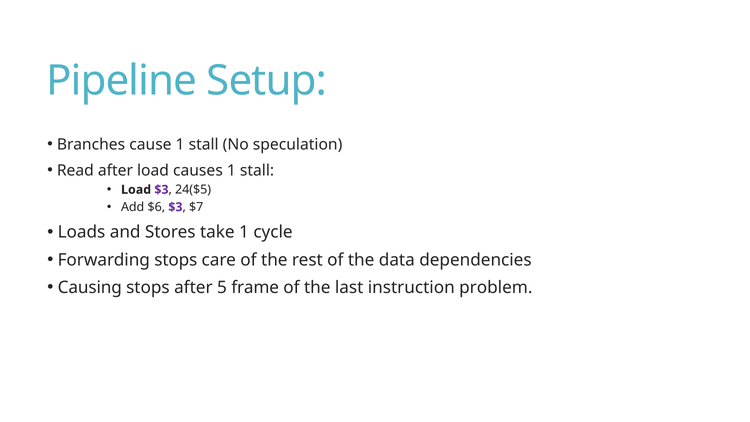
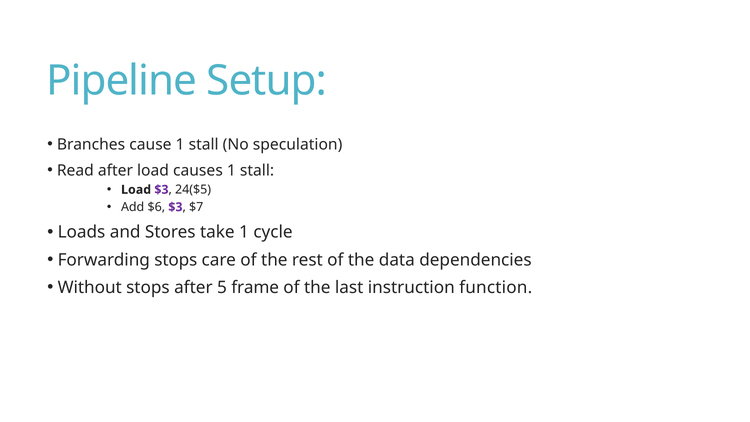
Causing: Causing -> Without
problem: problem -> function
